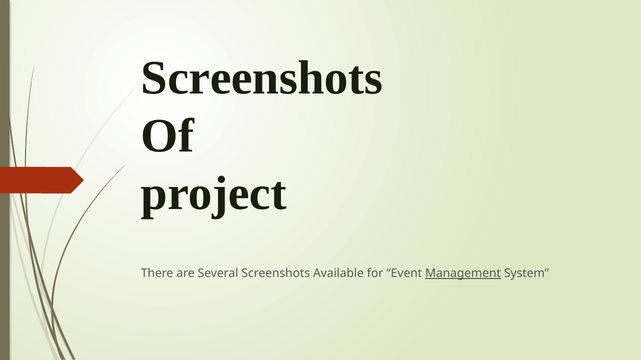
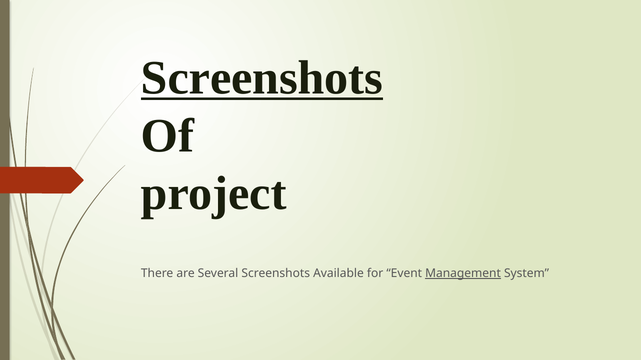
Screenshots at (262, 78) underline: none -> present
